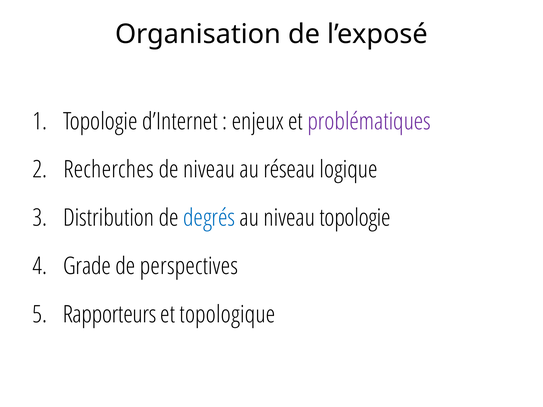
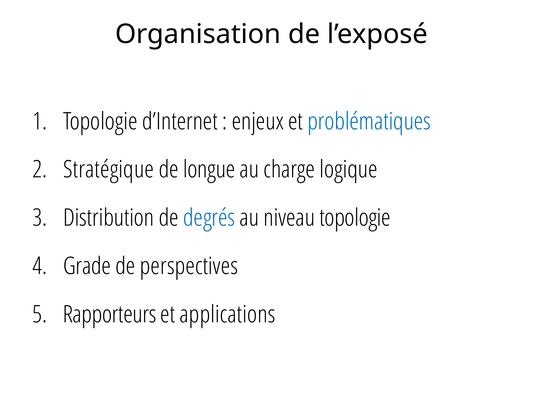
problématiques colour: purple -> blue
Recherches: Recherches -> Stratégique
de niveau: niveau -> longue
réseau: réseau -> charge
topologique: topologique -> applications
